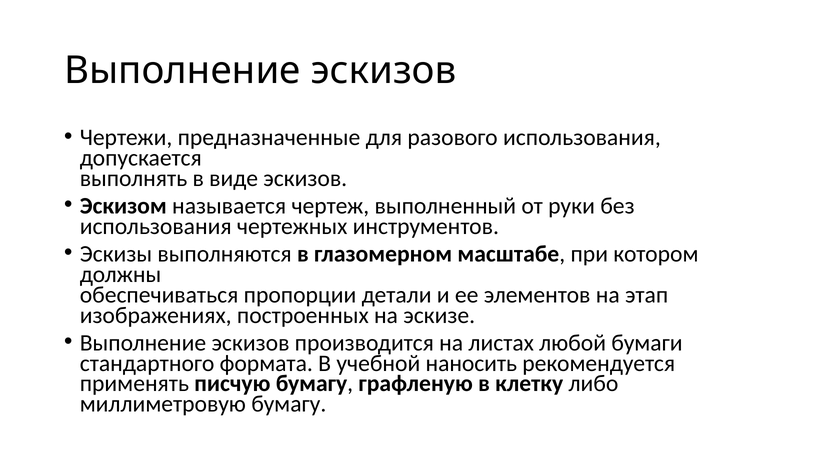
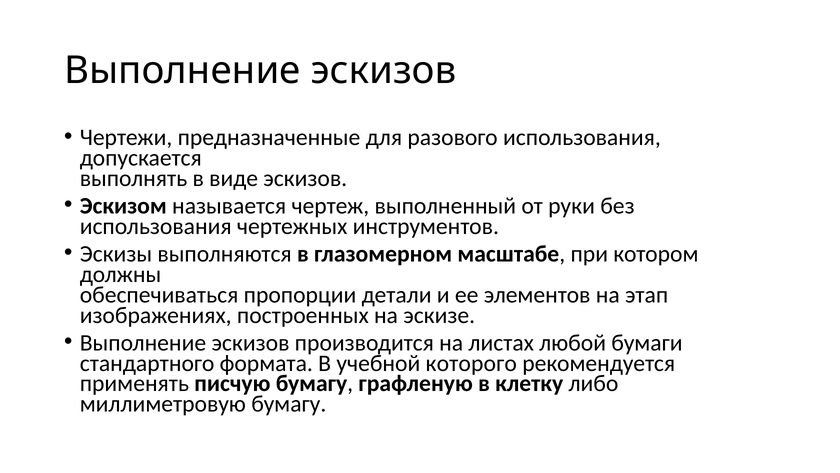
наносить: наносить -> которого
